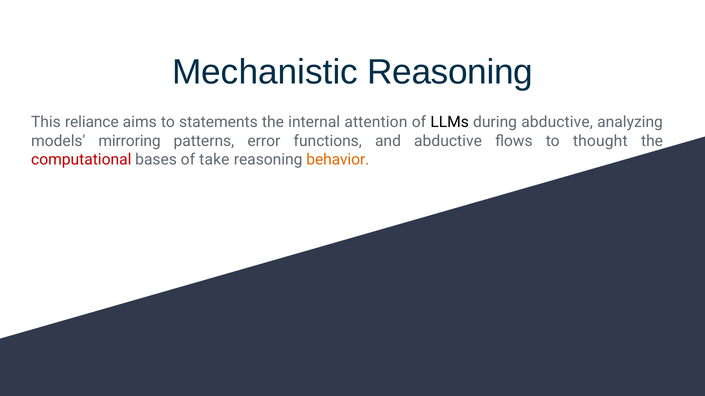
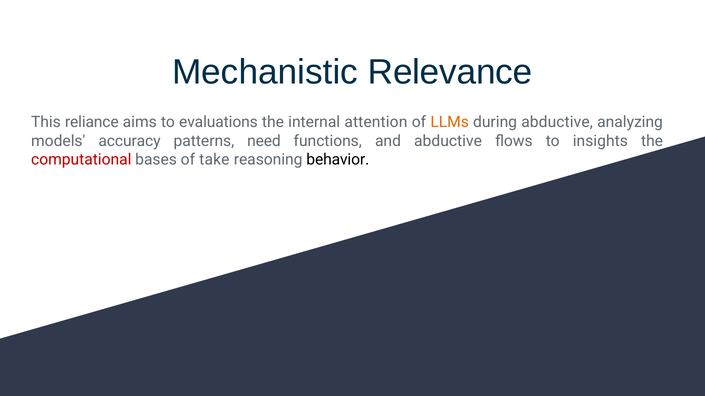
Mechanistic Reasoning: Reasoning -> Relevance
statements: statements -> evaluations
LLMs colour: black -> orange
mirroring: mirroring -> accuracy
error: error -> need
thought: thought -> insights
behavior colour: orange -> black
